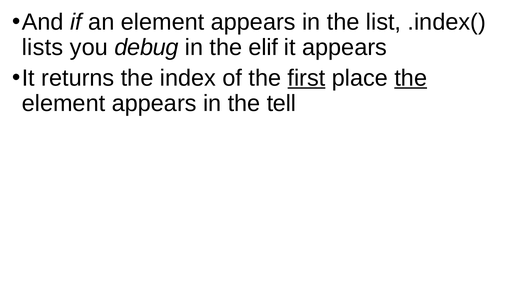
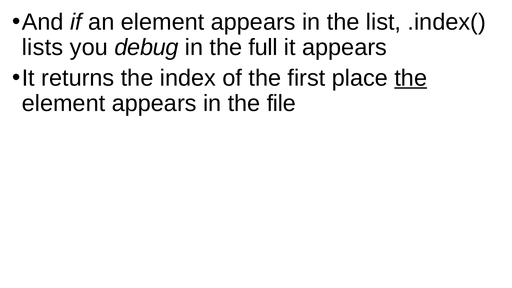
elif: elif -> full
first underline: present -> none
tell: tell -> file
